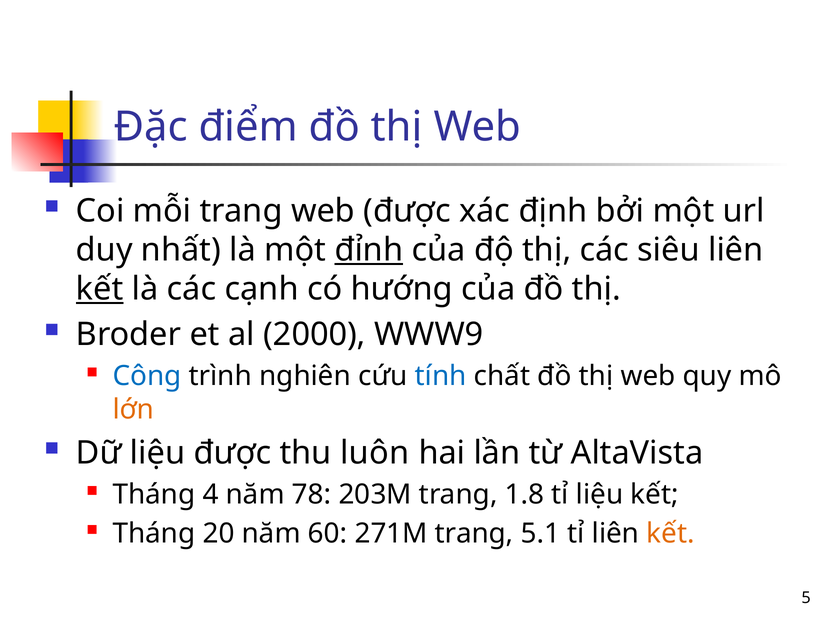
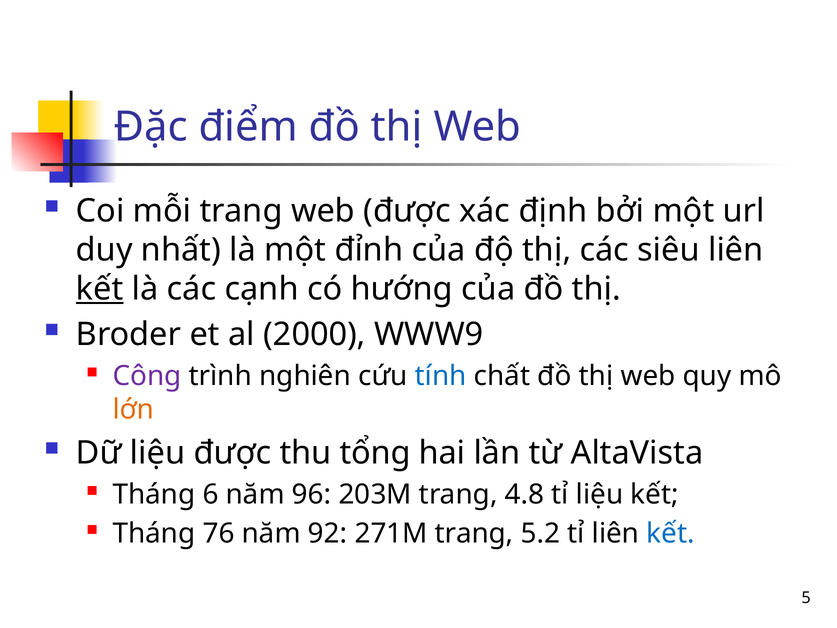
đỉnh underline: present -> none
Công colour: blue -> purple
luôn: luôn -> tổng
4: 4 -> 6
78: 78 -> 96
1.8: 1.8 -> 4.8
20: 20 -> 76
60: 60 -> 92
5.1: 5.1 -> 5.2
kết at (671, 533) colour: orange -> blue
